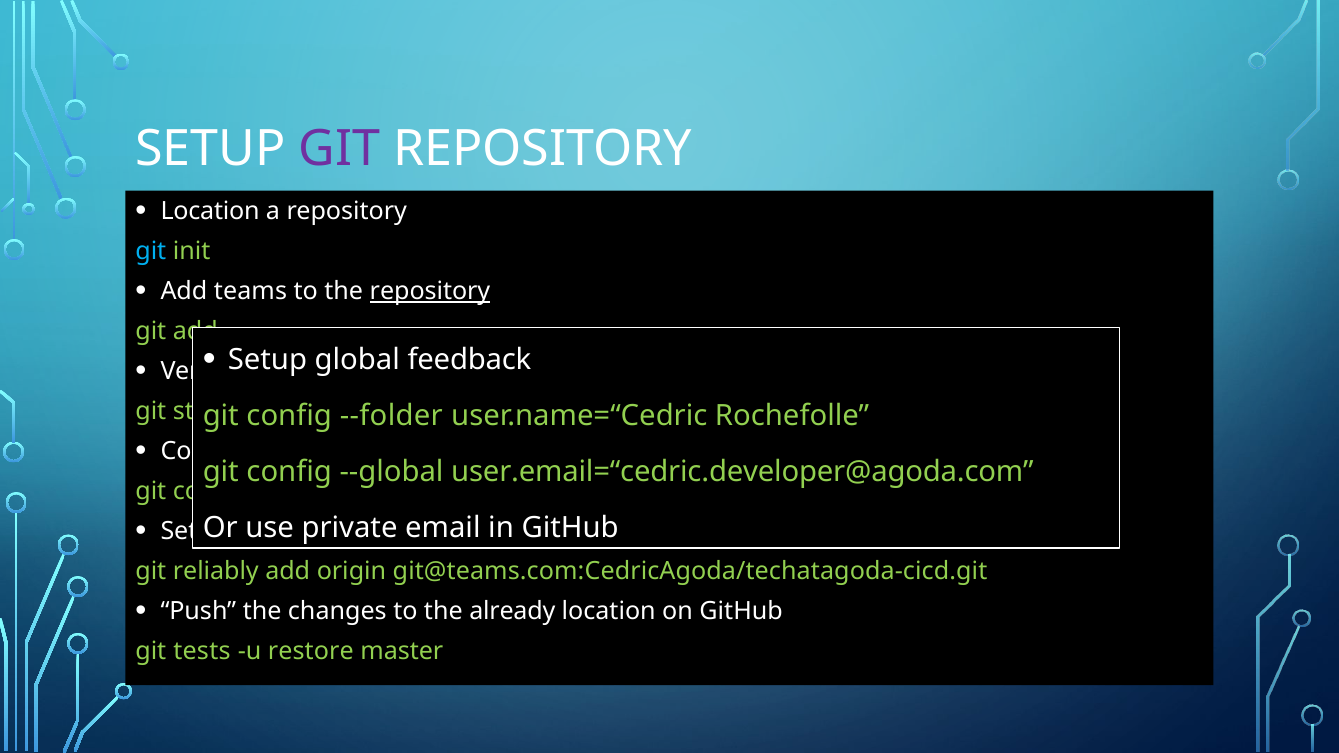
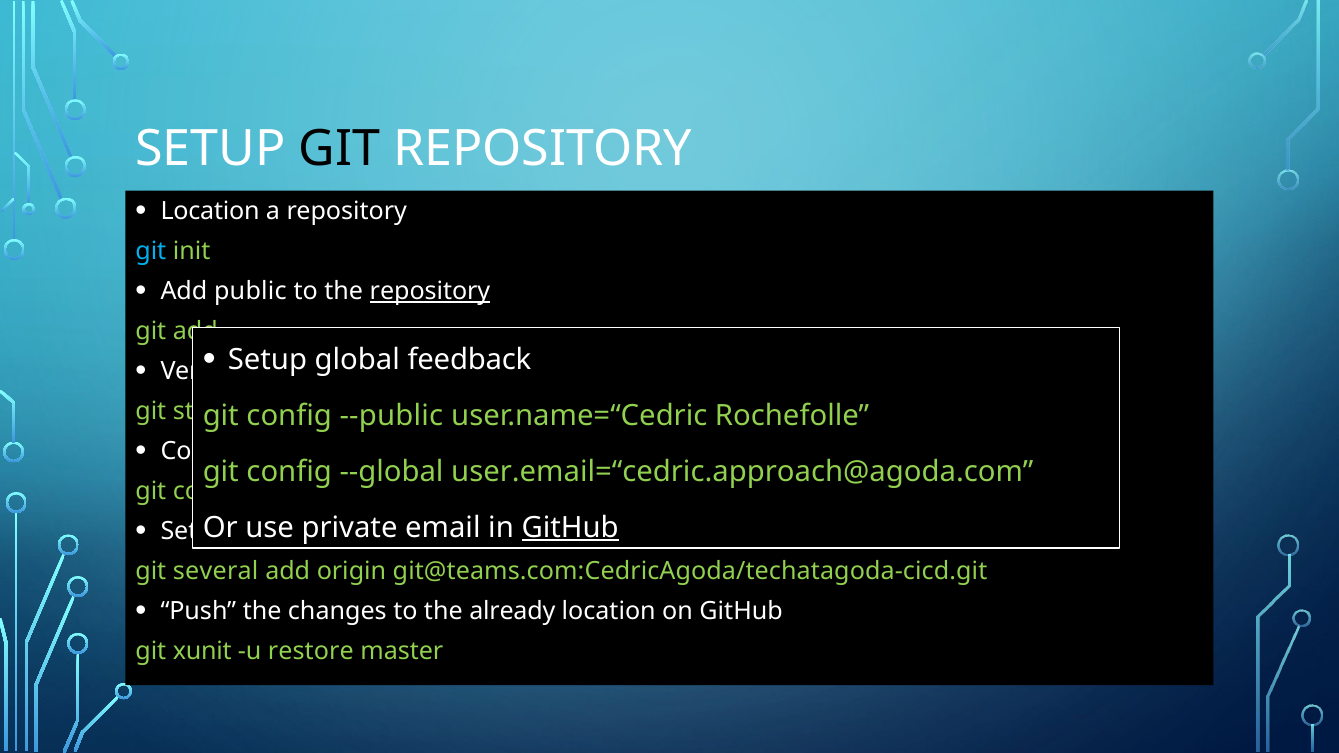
GIT at (340, 149) colour: purple -> black
teams: teams -> public
--folder: --folder -> --public
user.email=“cedric.developer@agoda.com: user.email=“cedric.developer@agoda.com -> user.email=“cedric.approach@agoda.com
GitHub at (570, 528) underline: none -> present
reliably: reliably -> several
tests: tests -> xunit
